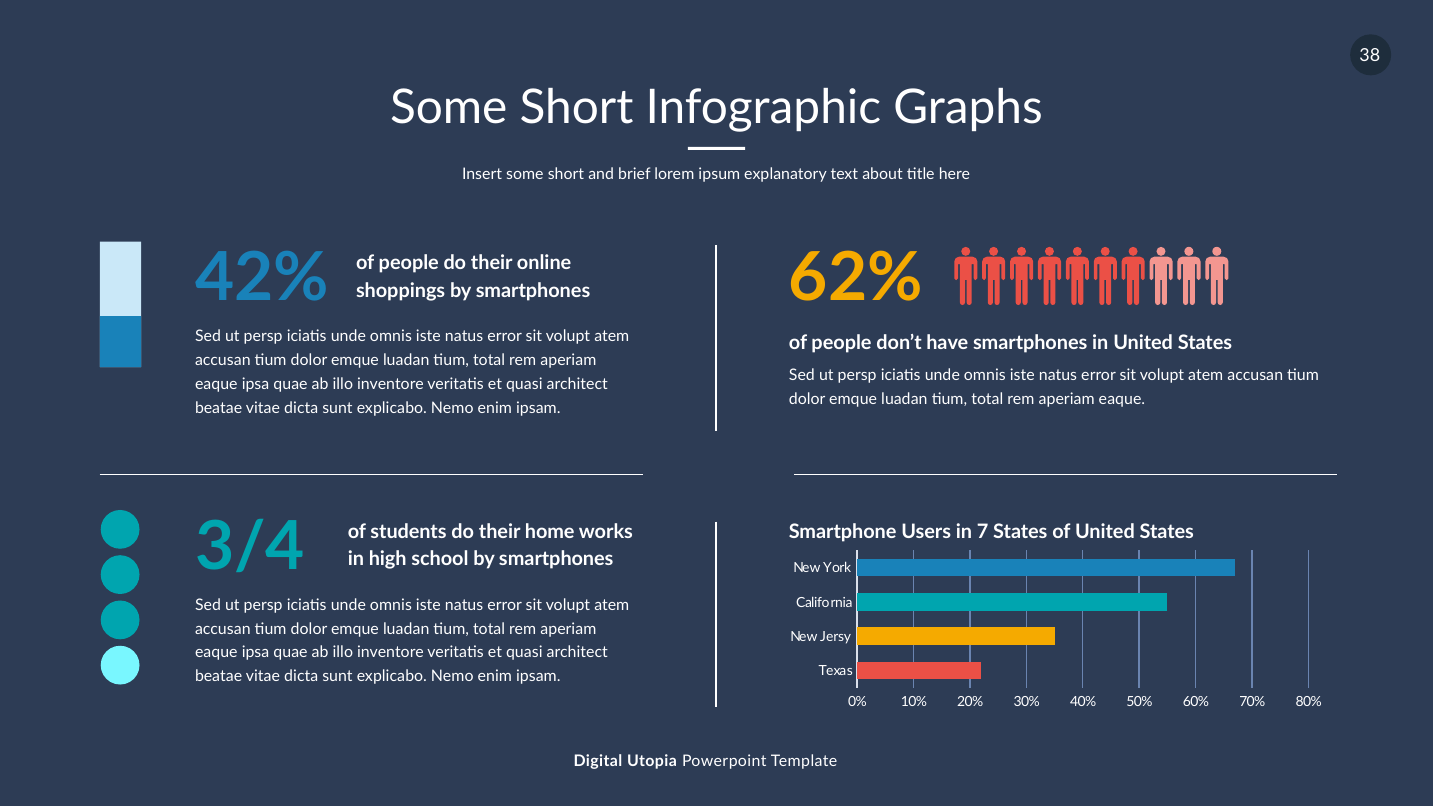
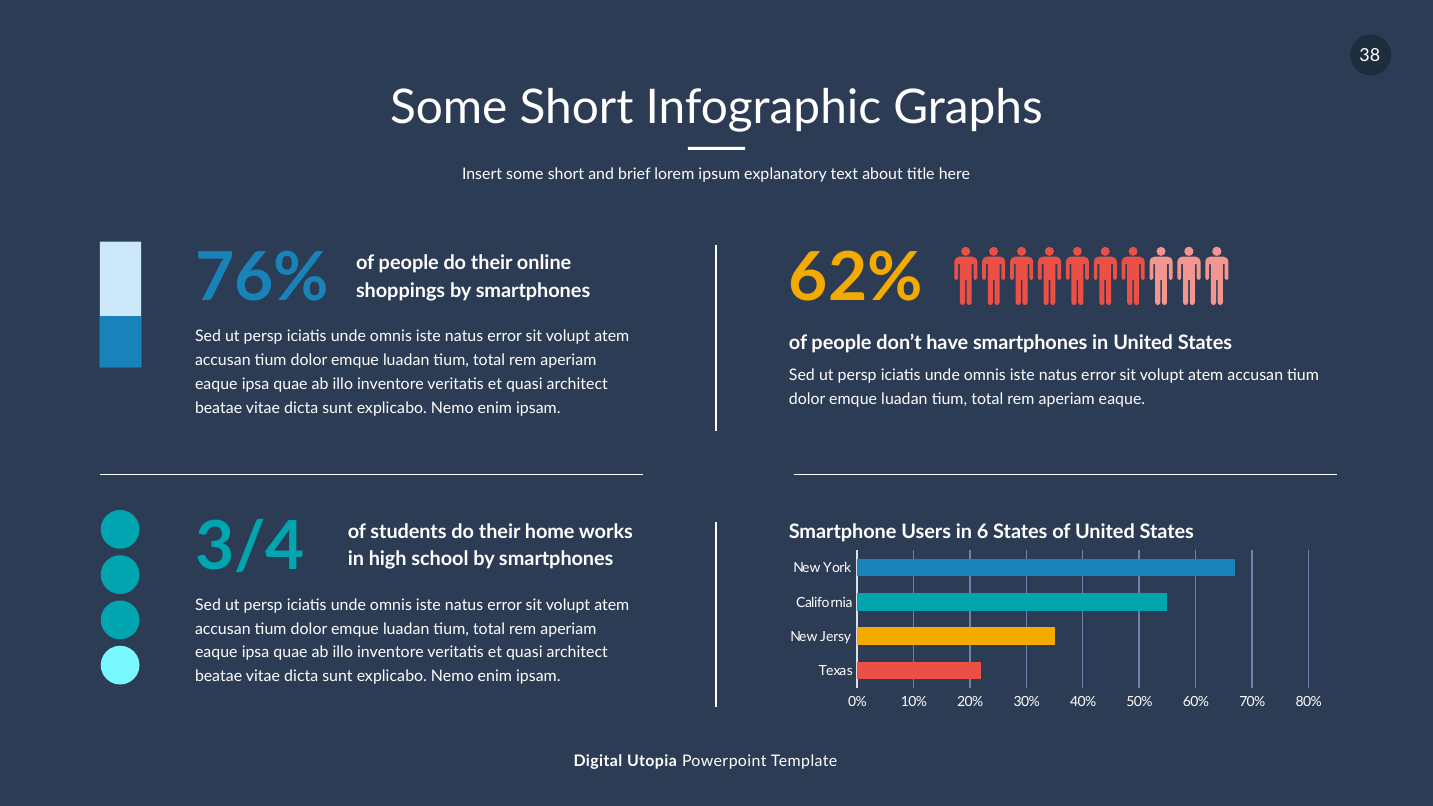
42%: 42% -> 76%
7: 7 -> 6
